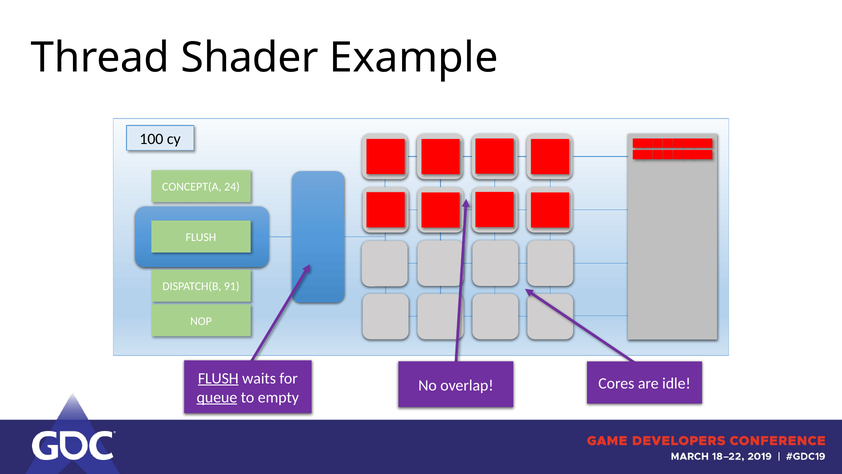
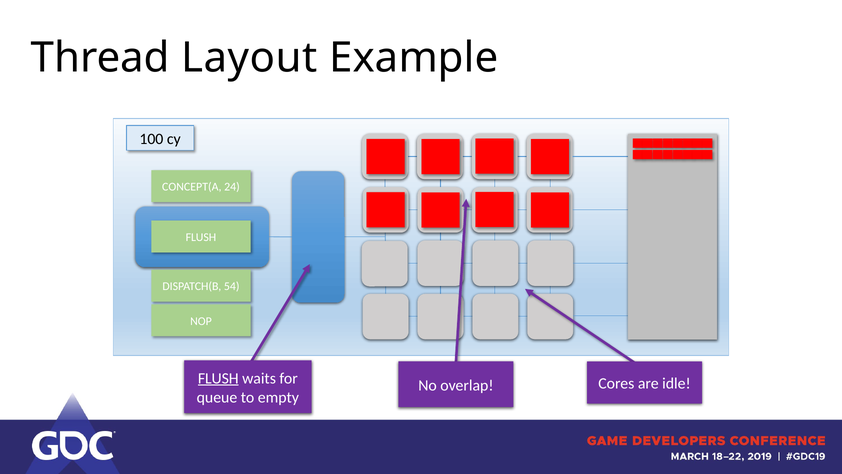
Shader: Shader -> Layout
91: 91 -> 54
queue underline: present -> none
